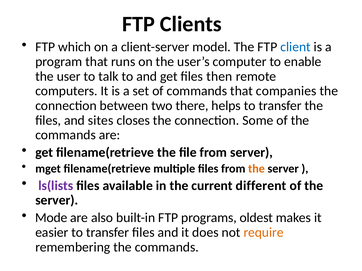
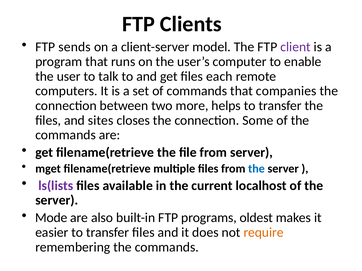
which: which -> sends
client colour: blue -> purple
then: then -> each
there: there -> more
the at (256, 169) colour: orange -> blue
different: different -> localhost
